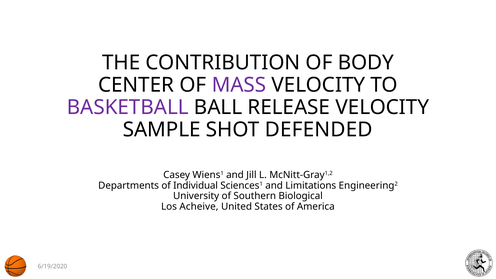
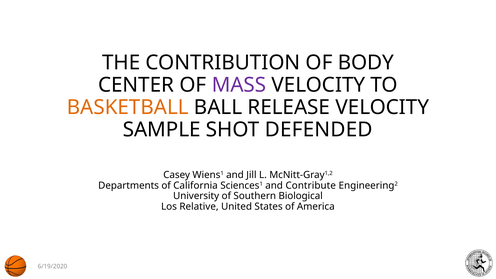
BASKETBALL colour: purple -> orange
Individual: Individual -> California
Limitations: Limitations -> Contribute
Acheive: Acheive -> Relative
